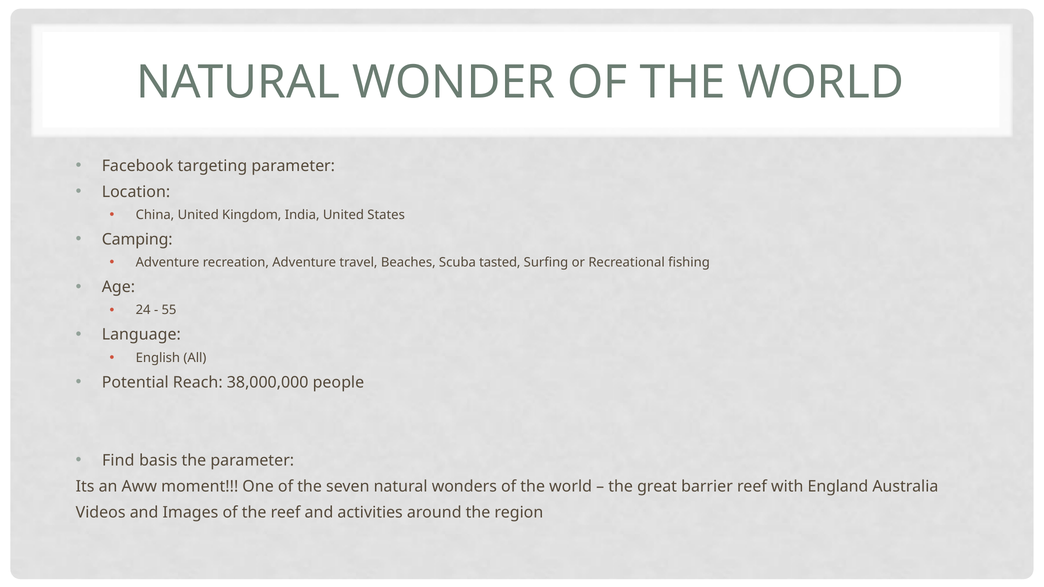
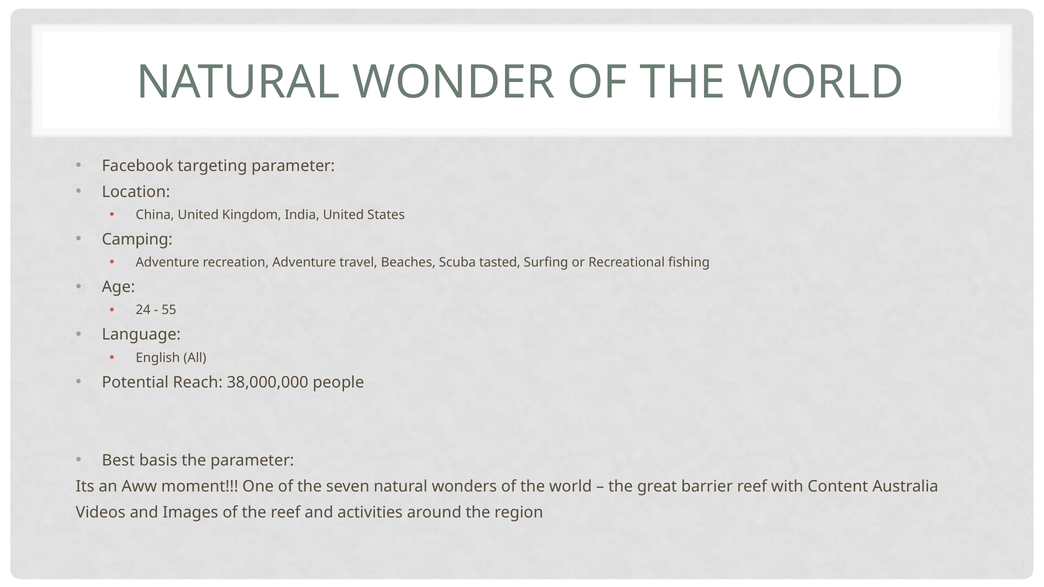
Find: Find -> Best
England: England -> Content
